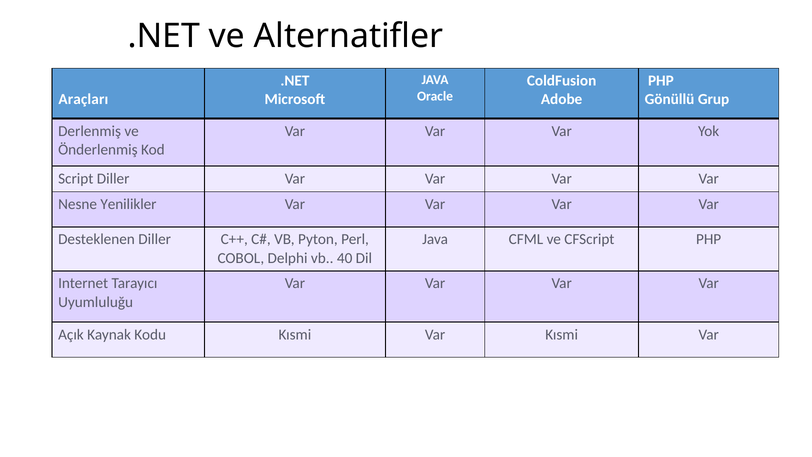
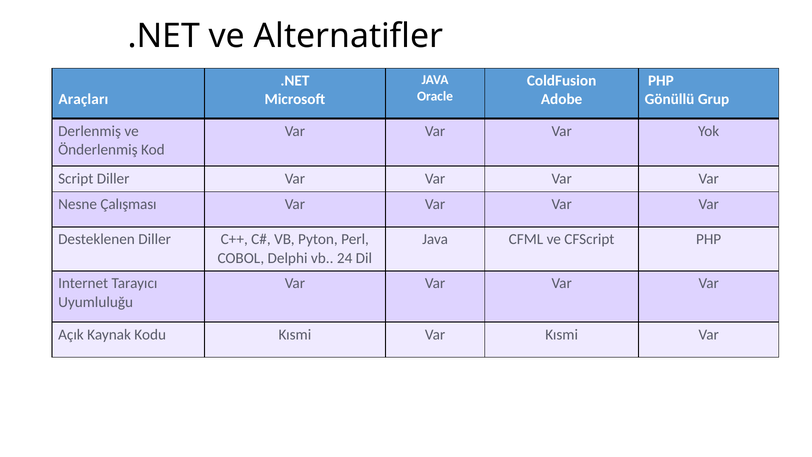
Yenilikler: Yenilikler -> Çalışması
40: 40 -> 24
